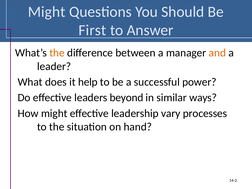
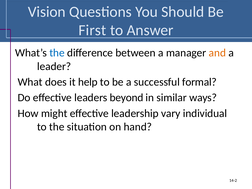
Might at (47, 12): Might -> Vision
the at (57, 53) colour: orange -> blue
power: power -> formal
processes: processes -> individual
